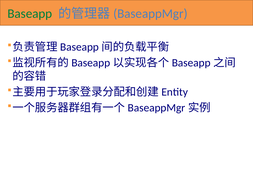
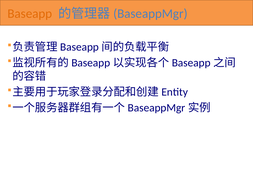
Baseapp colour: green -> orange
